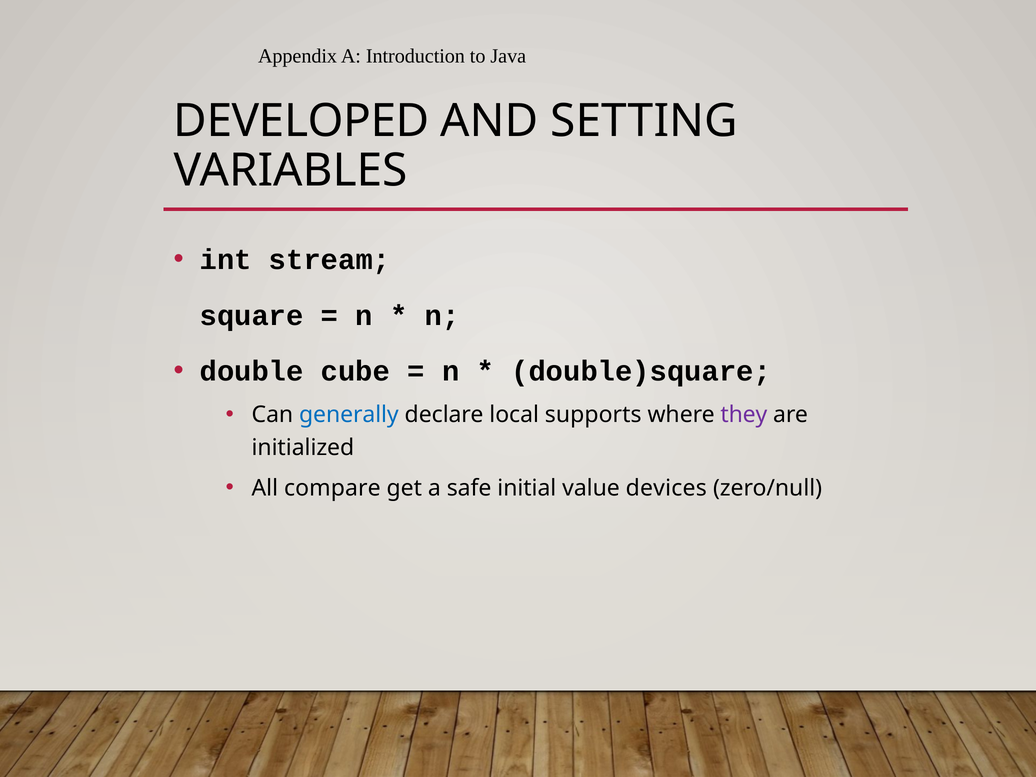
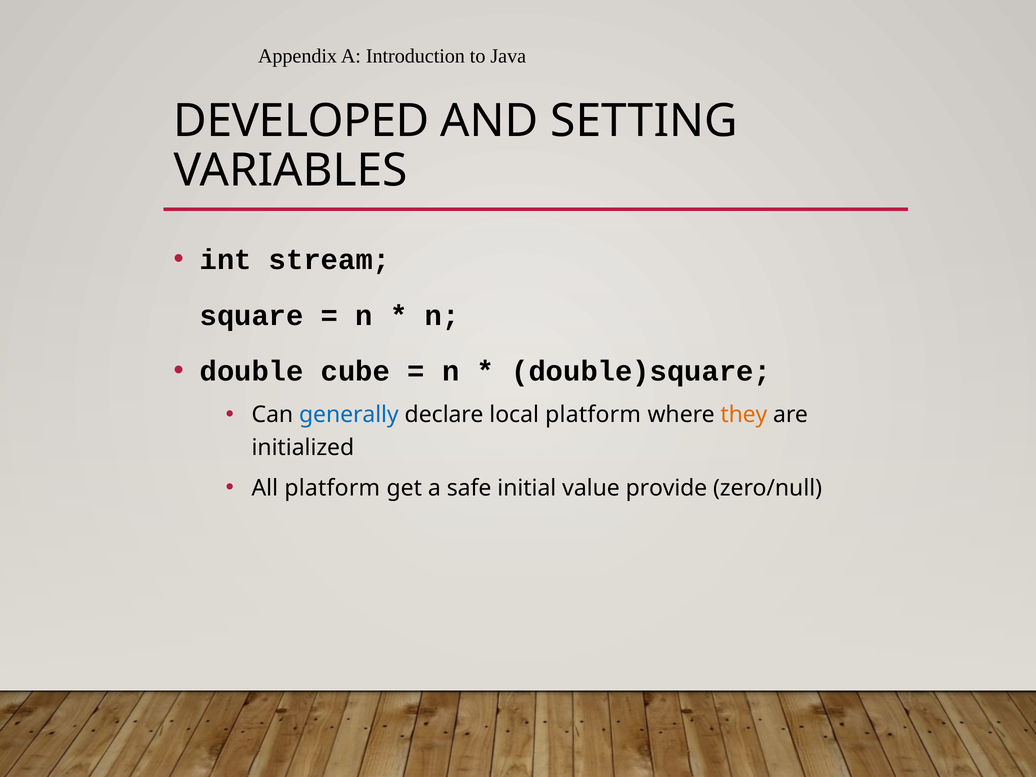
local supports: supports -> platform
they colour: purple -> orange
All compare: compare -> platform
devices: devices -> provide
